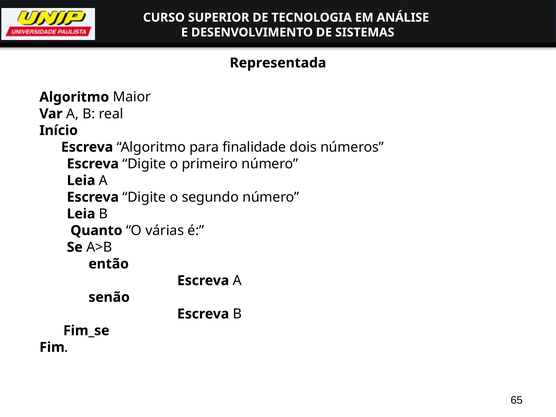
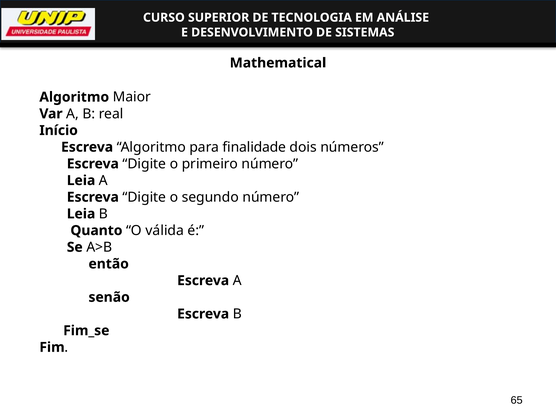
Representada: Representada -> Mathematical
várias: várias -> válida
